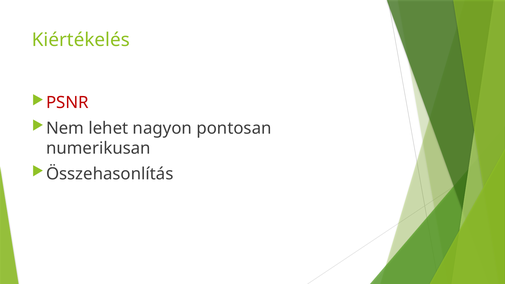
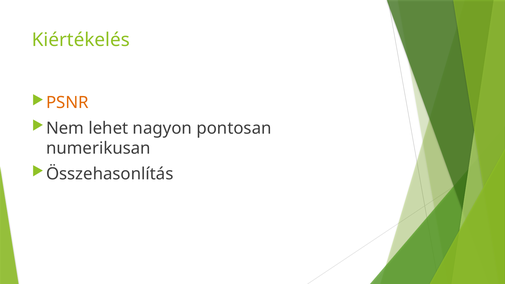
PSNR colour: red -> orange
